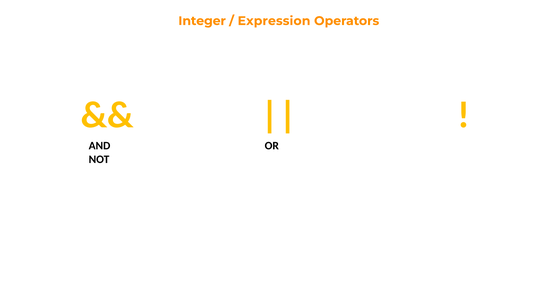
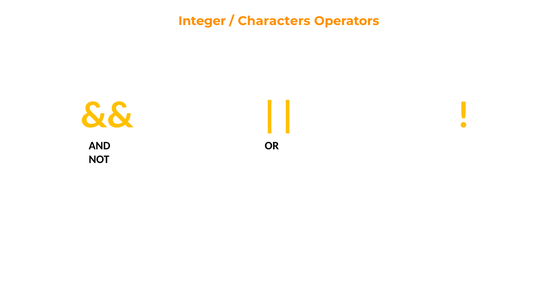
Expression: Expression -> Characters
